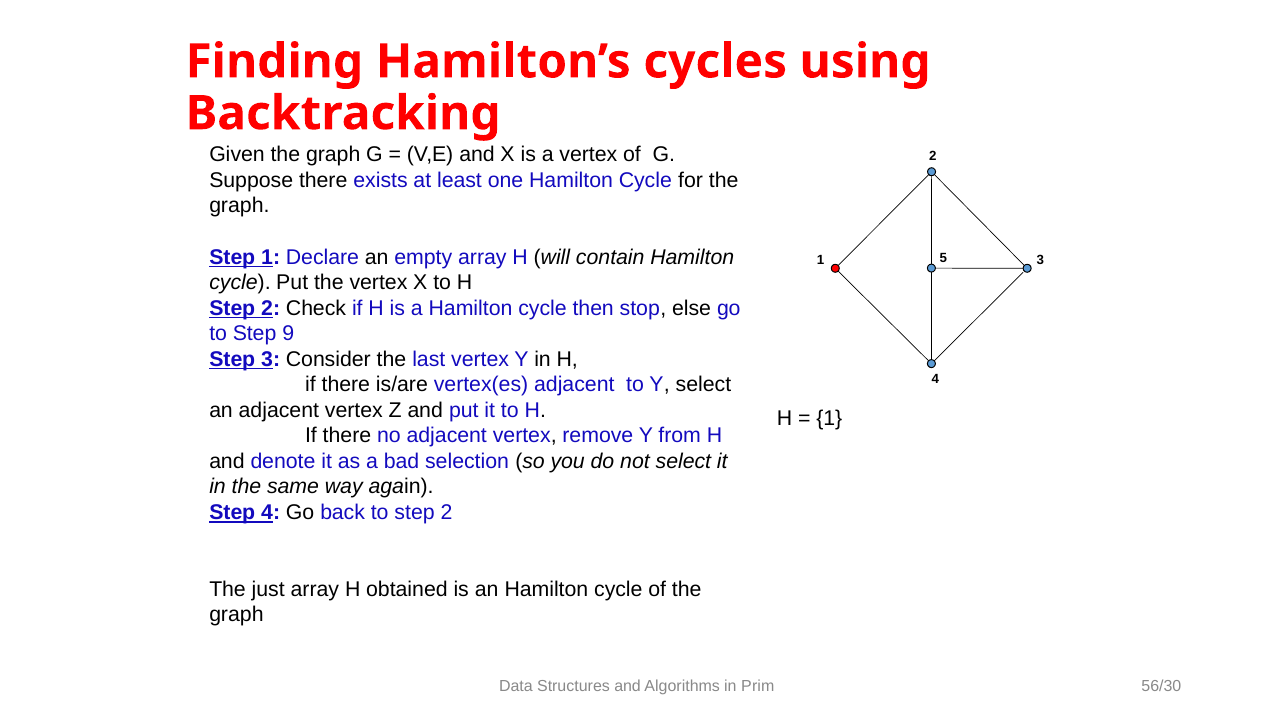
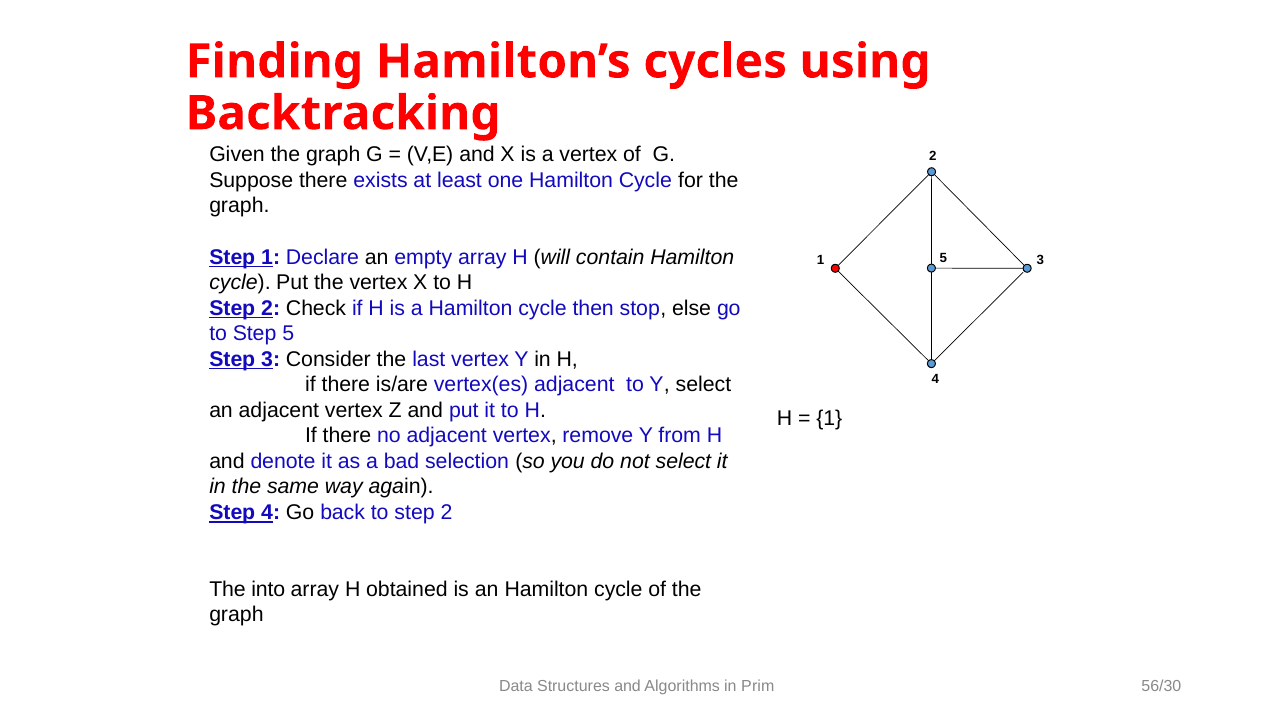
Step 9: 9 -> 5
just: just -> into
